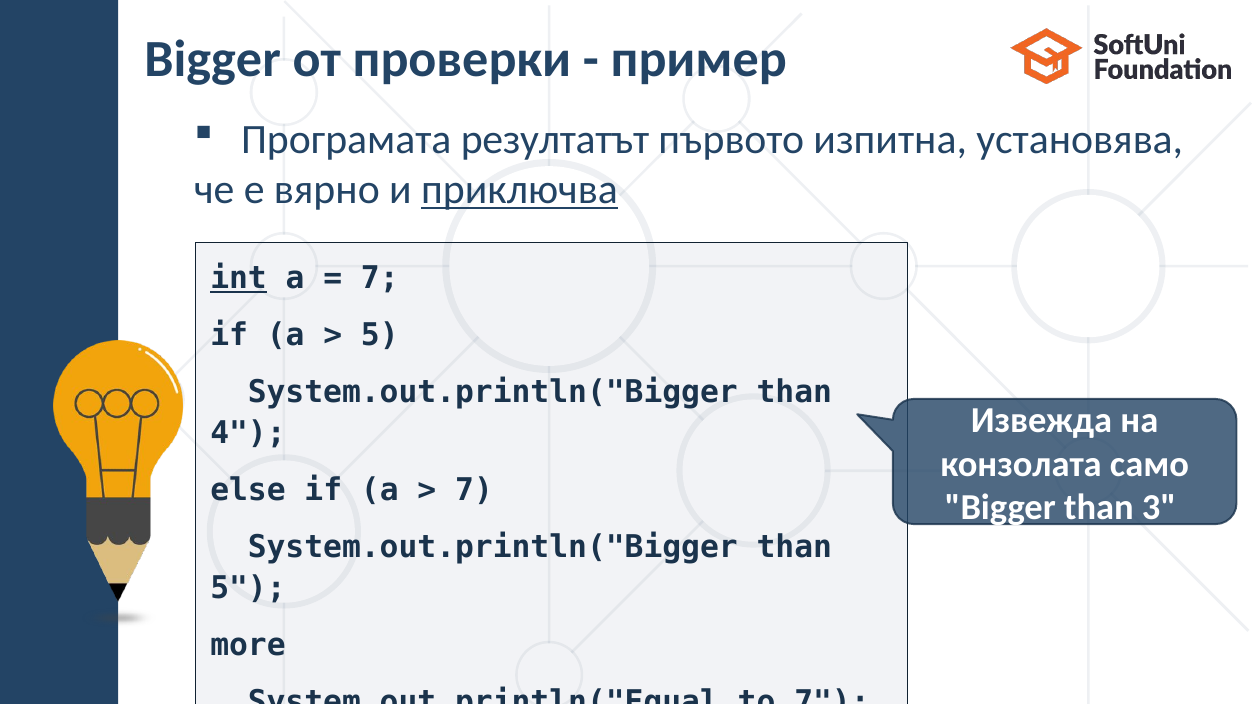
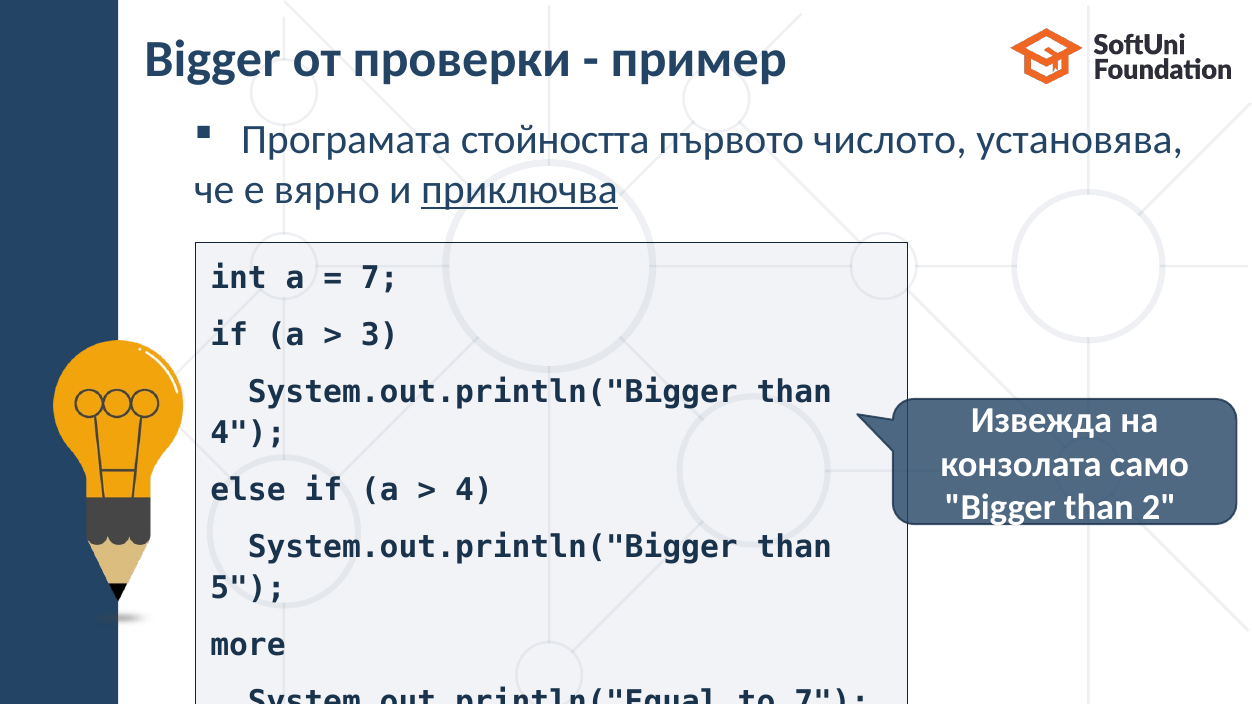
резултатът: резултатът -> стойността
изпитна: изпитна -> числото
int underline: present -> none
5 at (380, 335): 5 -> 3
7 at (474, 491): 7 -> 4
3: 3 -> 2
